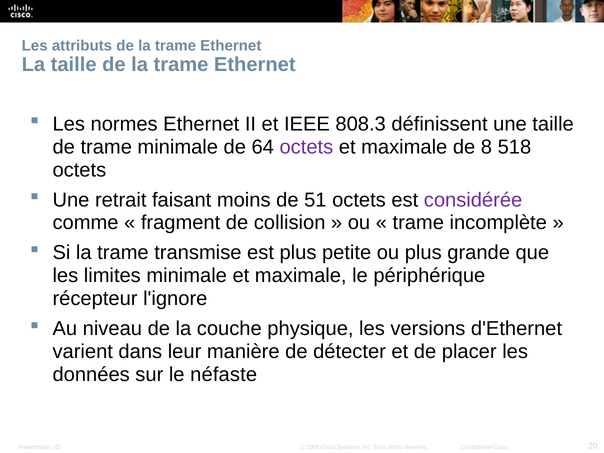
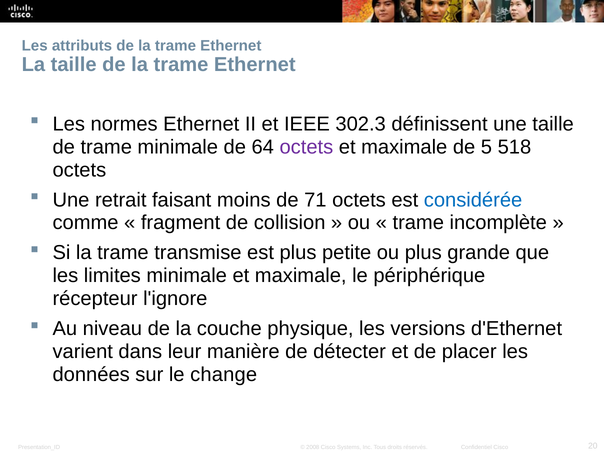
808.3: 808.3 -> 302.3
8: 8 -> 5
51: 51 -> 71
considérée colour: purple -> blue
néfaste: néfaste -> change
